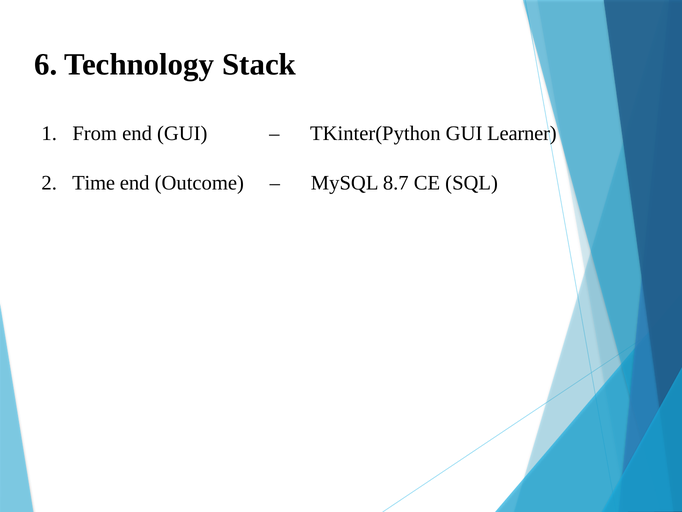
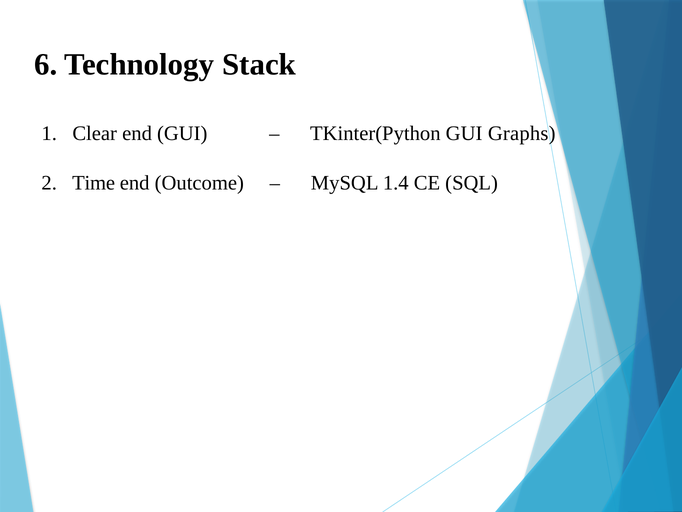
From: From -> Clear
Learner: Learner -> Graphs
8.7: 8.7 -> 1.4
